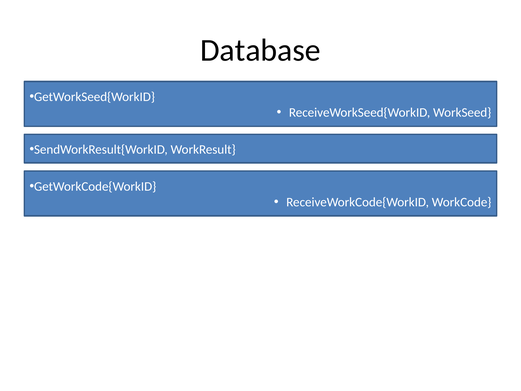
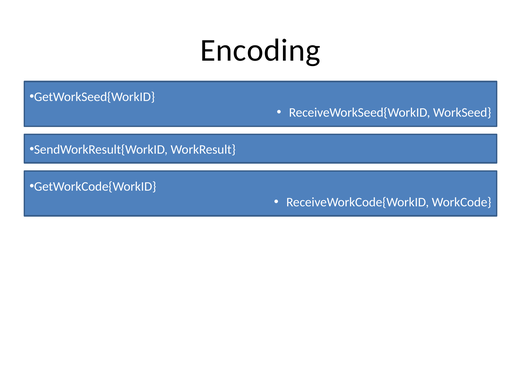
Database: Database -> Encoding
